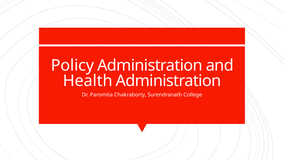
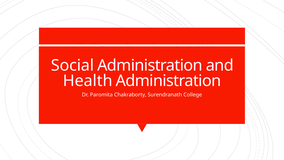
Policy: Policy -> Social
